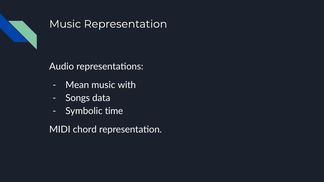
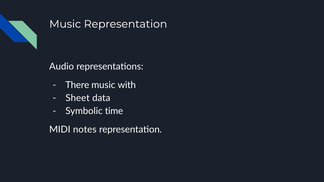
Mean: Mean -> There
Songs: Songs -> Sheet
chord: chord -> notes
